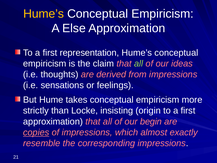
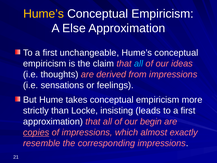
representation: representation -> unchangeable
all at (139, 63) colour: light green -> light blue
origin: origin -> leads
